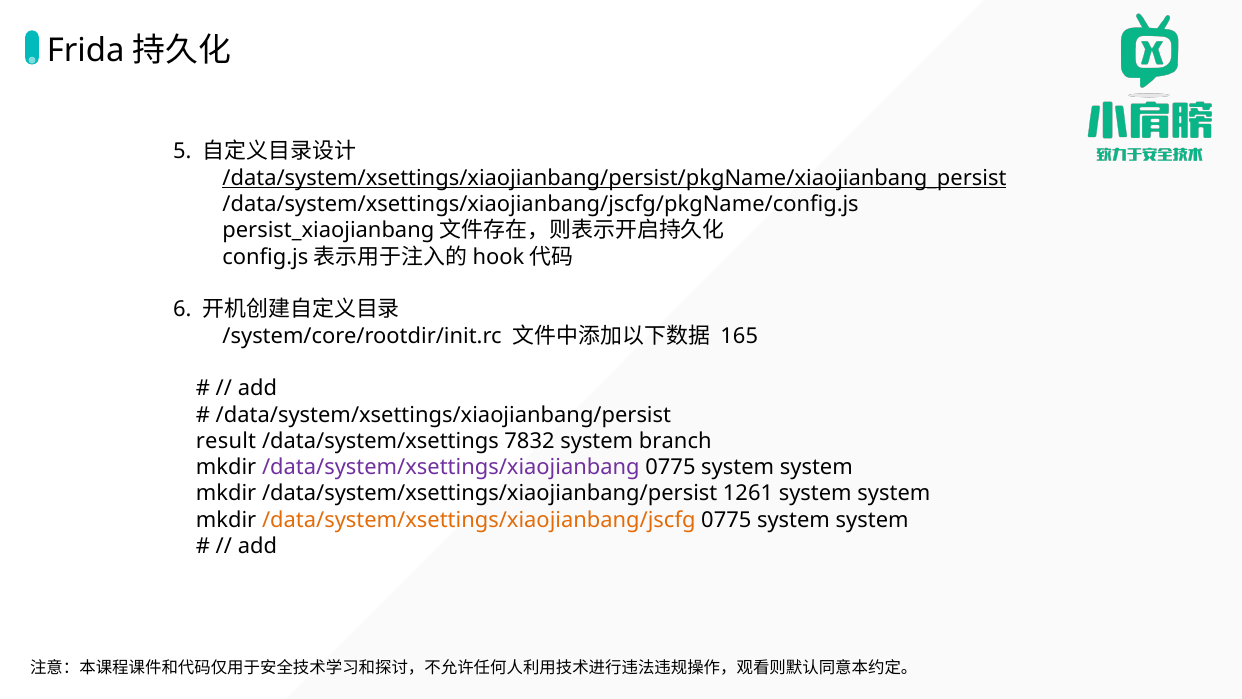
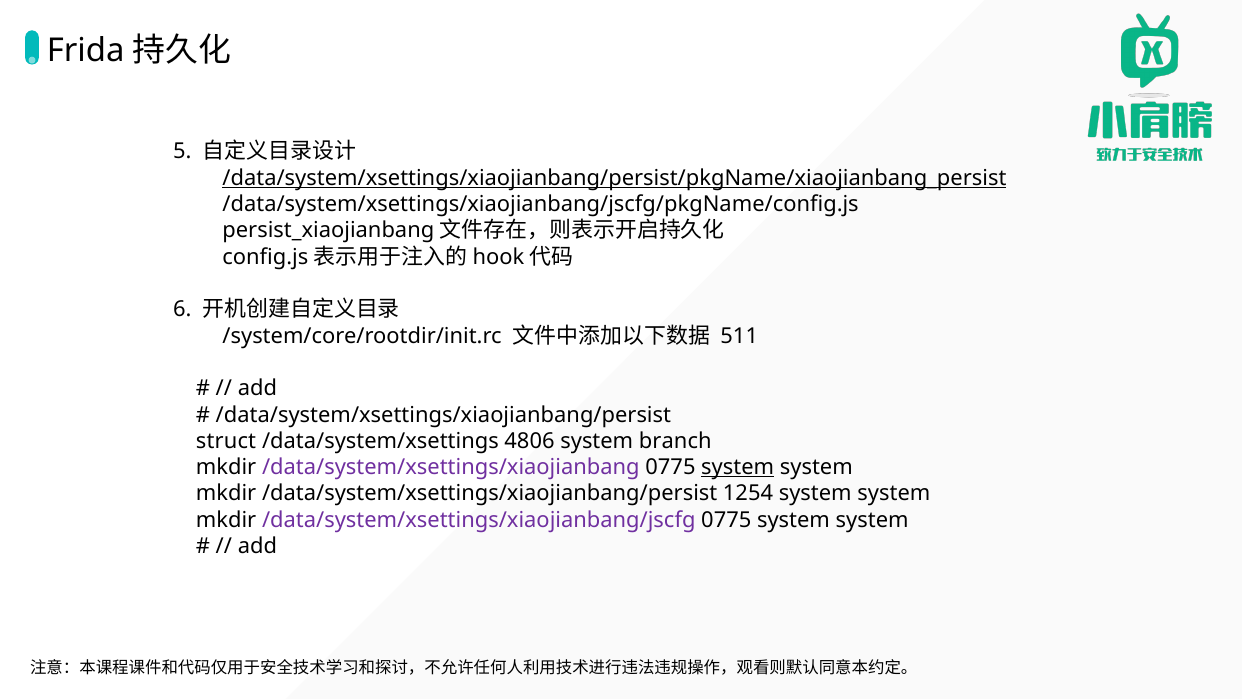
165: 165 -> 511
result: result -> struct
7832: 7832 -> 4806
system at (738, 467) underline: none -> present
1261: 1261 -> 1254
/data/system/xsettings/xiaojianbang/jscfg colour: orange -> purple
